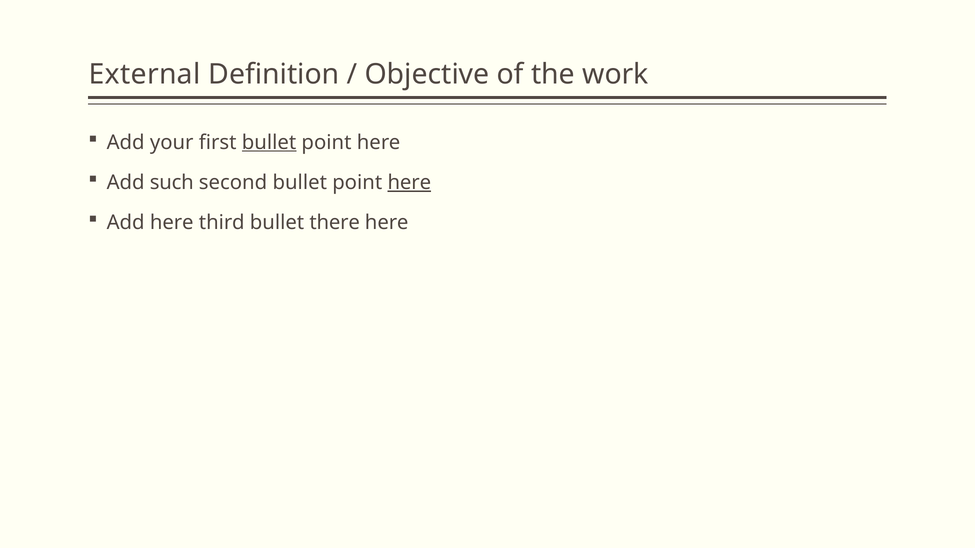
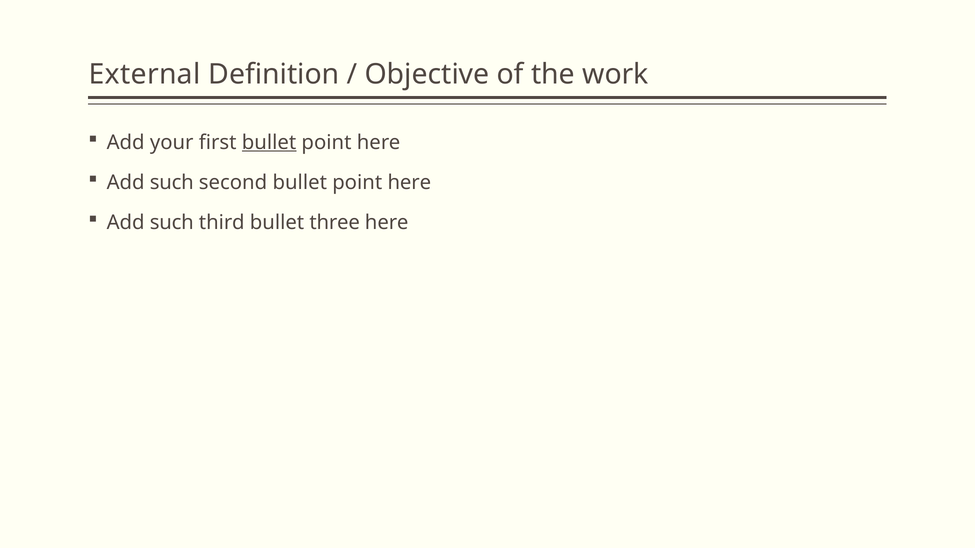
here at (409, 183) underline: present -> none
here at (172, 223): here -> such
there: there -> three
